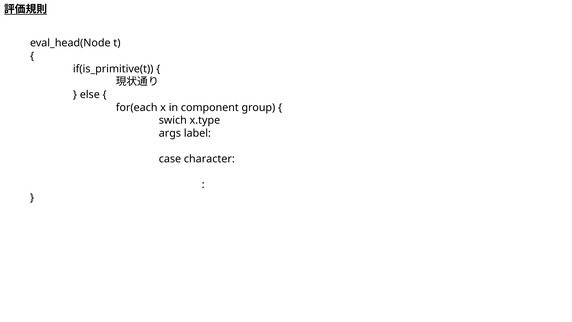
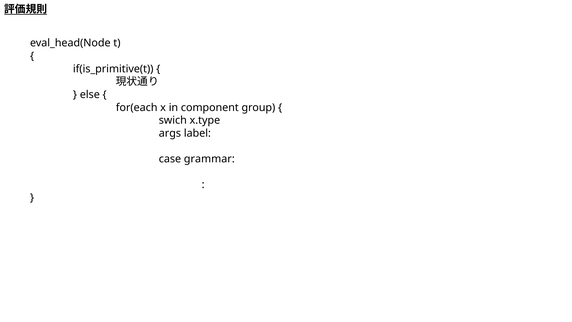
character: character -> grammar
